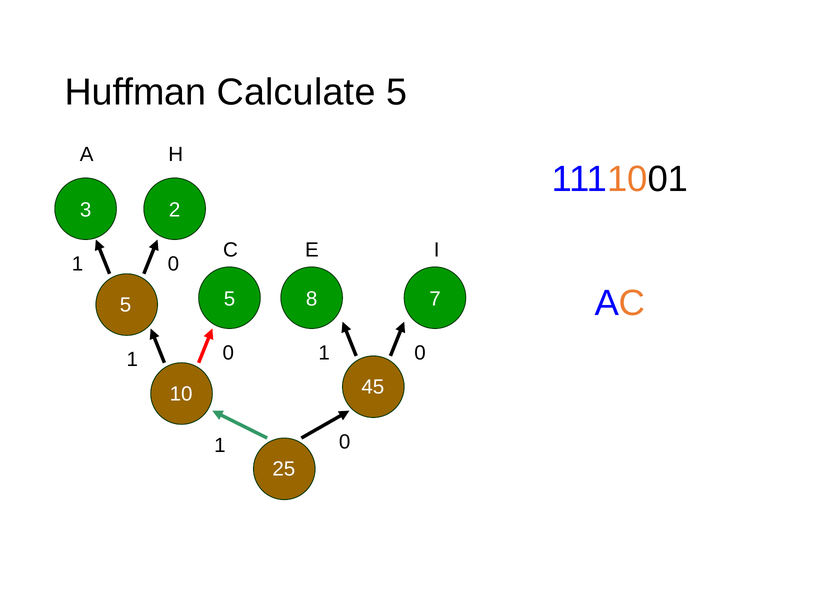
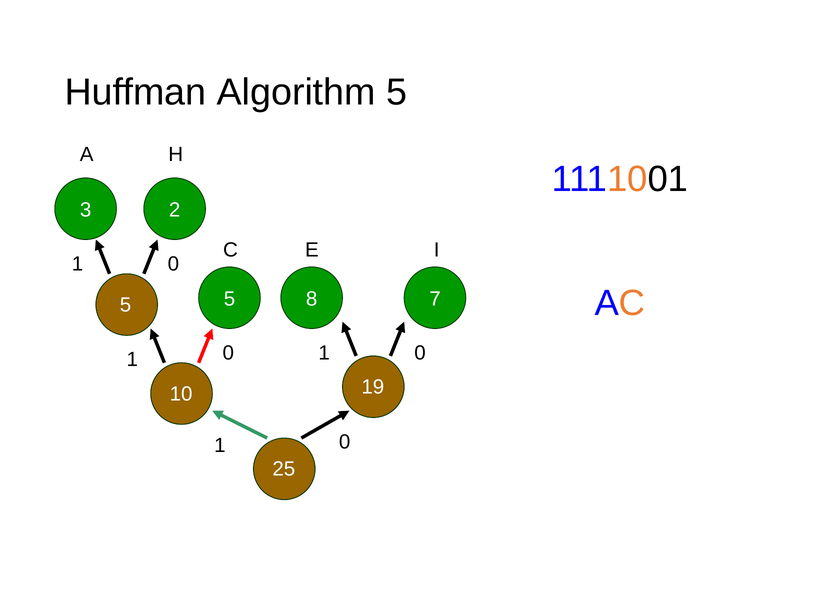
Calculate: Calculate -> Algorithm
45: 45 -> 19
